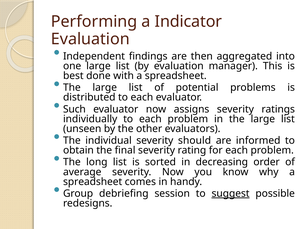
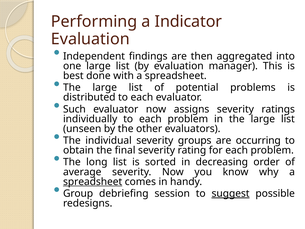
should: should -> groups
informed: informed -> occurring
spreadsheet at (93, 181) underline: none -> present
